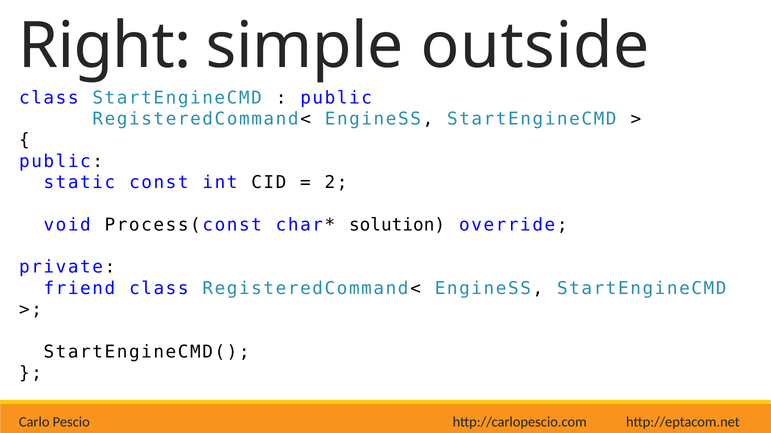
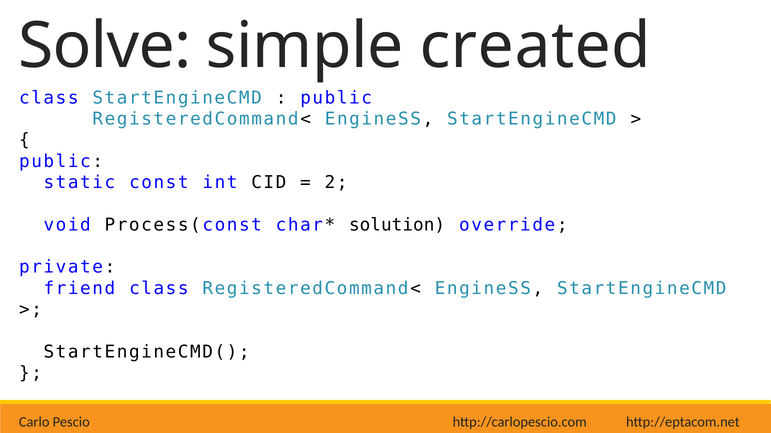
Right: Right -> Solve
outside: outside -> created
